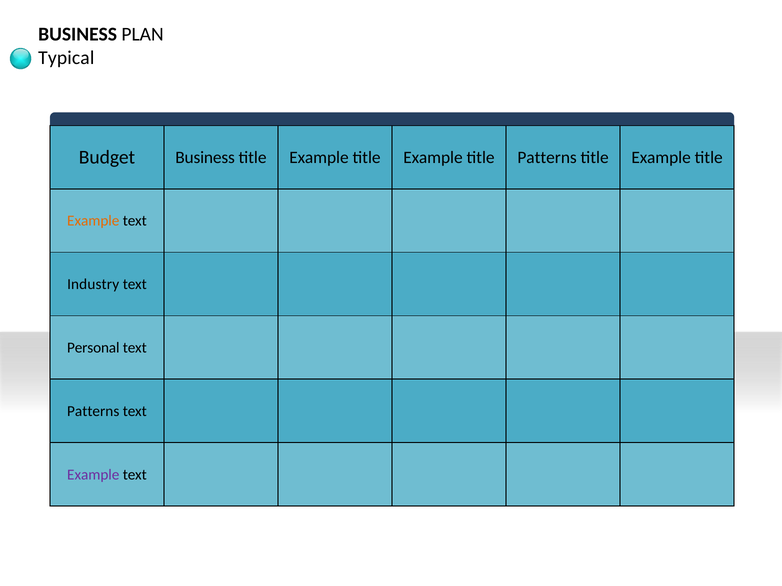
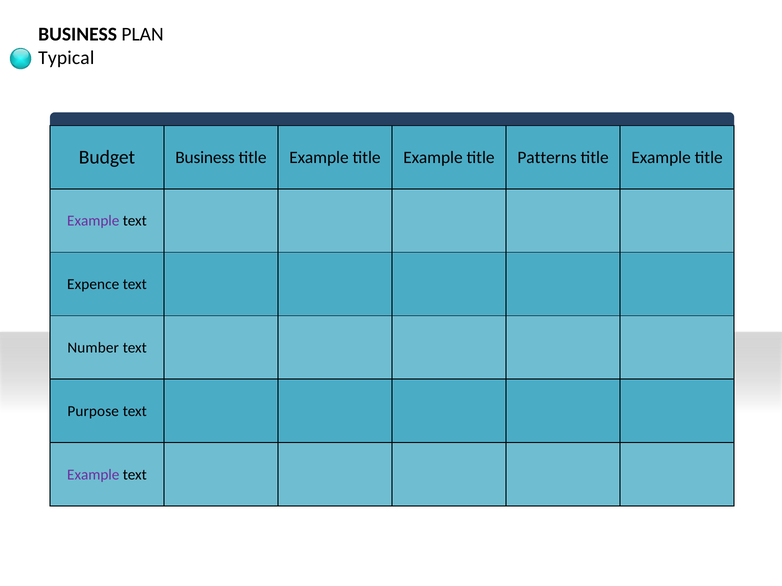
Example at (93, 221) colour: orange -> purple
Industry: Industry -> Expence
Personal: Personal -> Number
Patterns at (93, 411): Patterns -> Purpose
